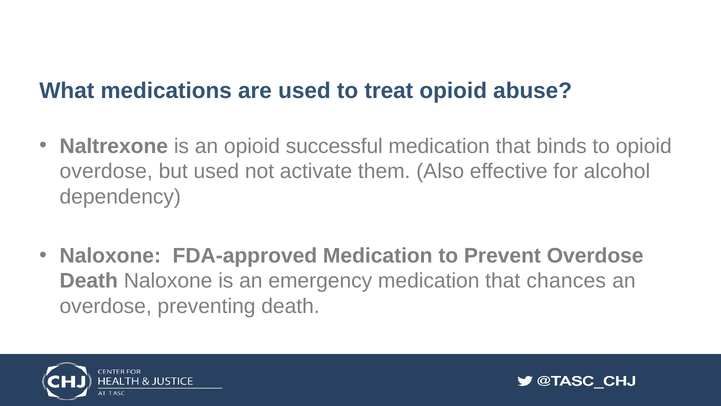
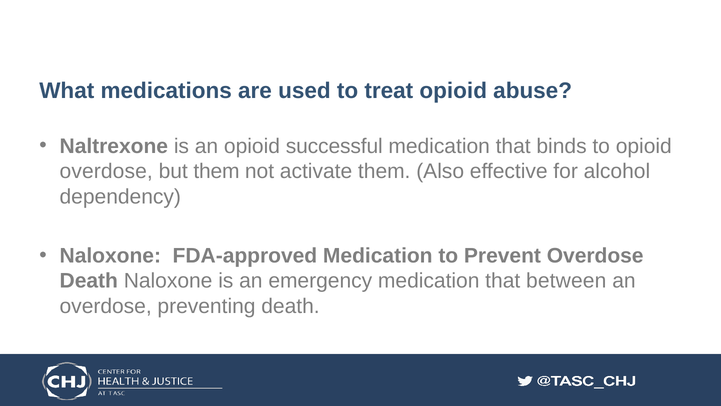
but used: used -> them
chances: chances -> between
